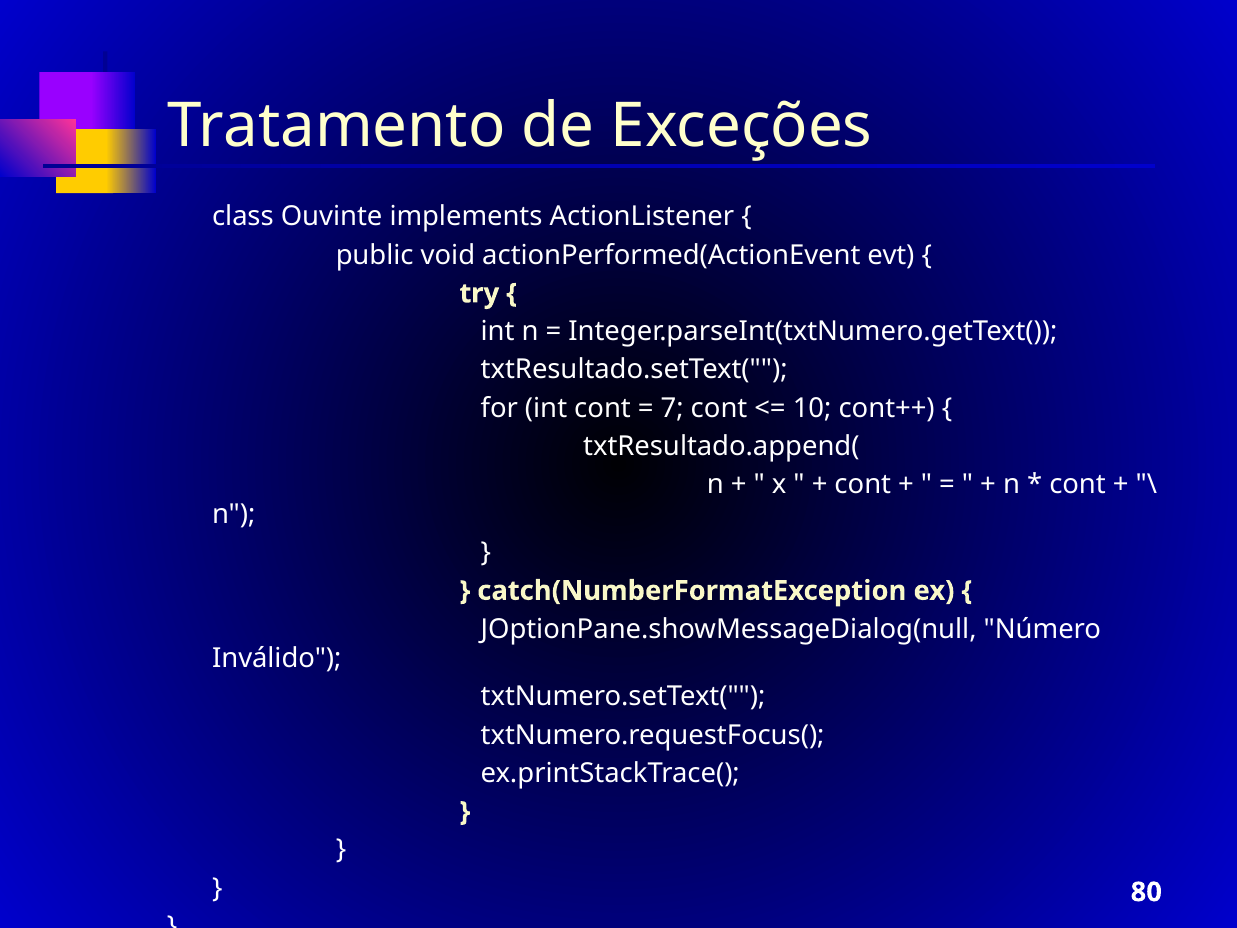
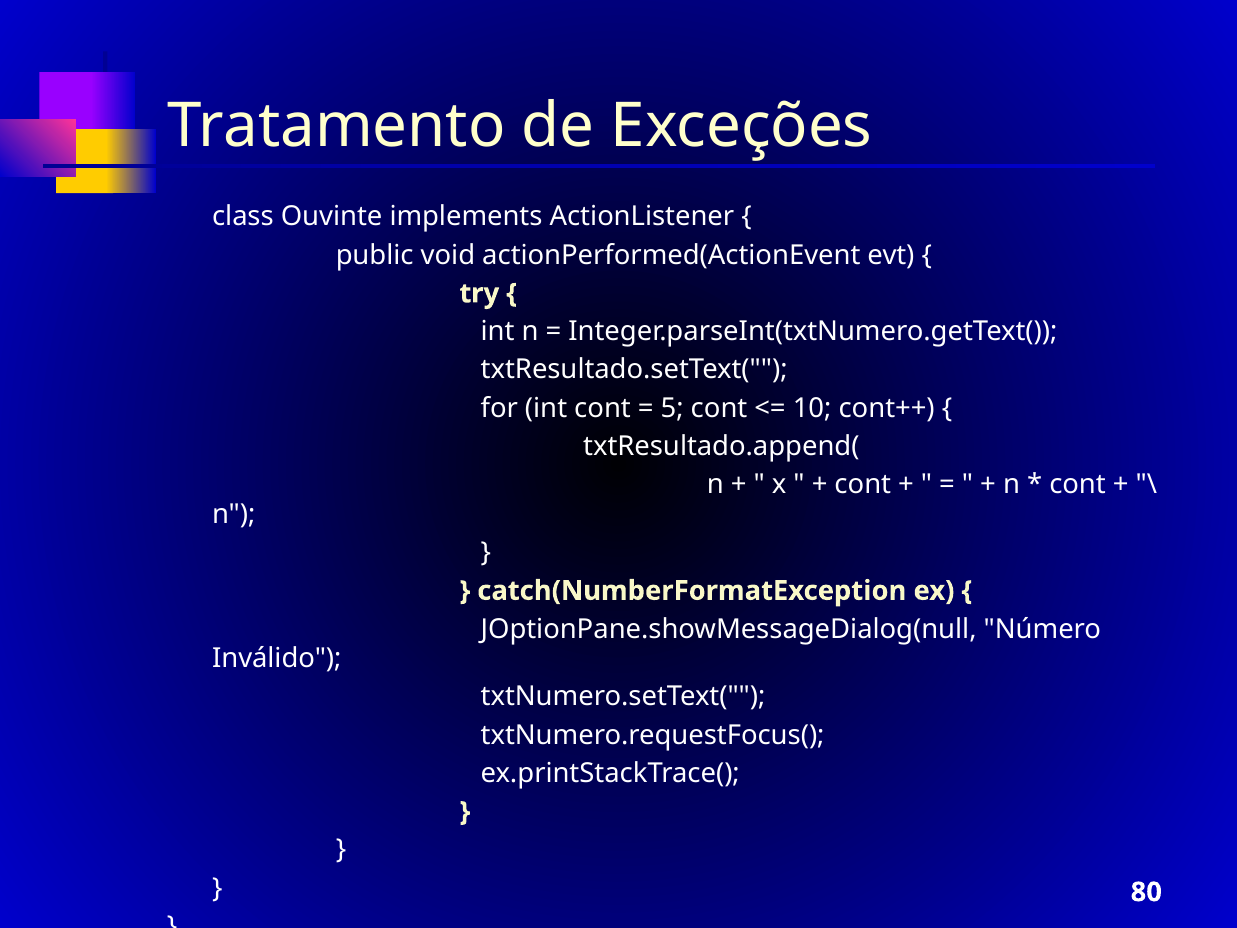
7: 7 -> 5
